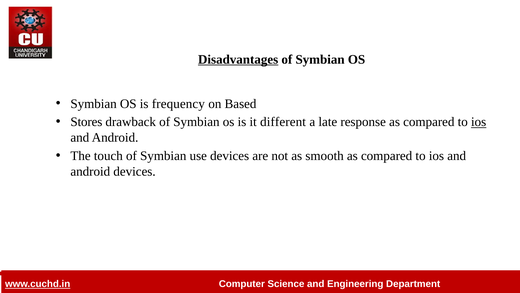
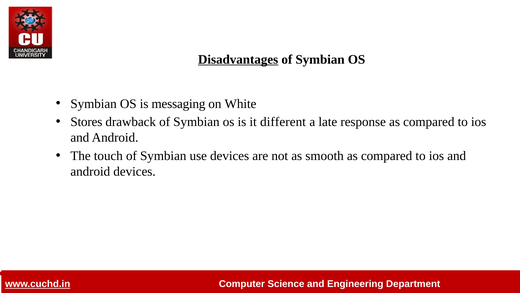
frequency: frequency -> messaging
Based: Based -> White
ios at (479, 122) underline: present -> none
